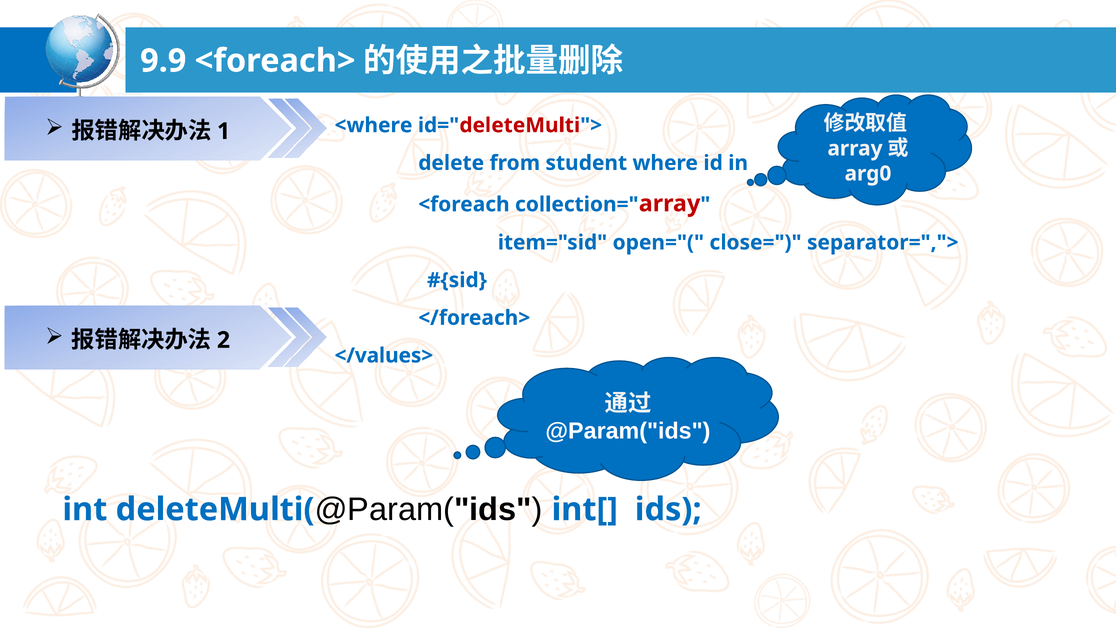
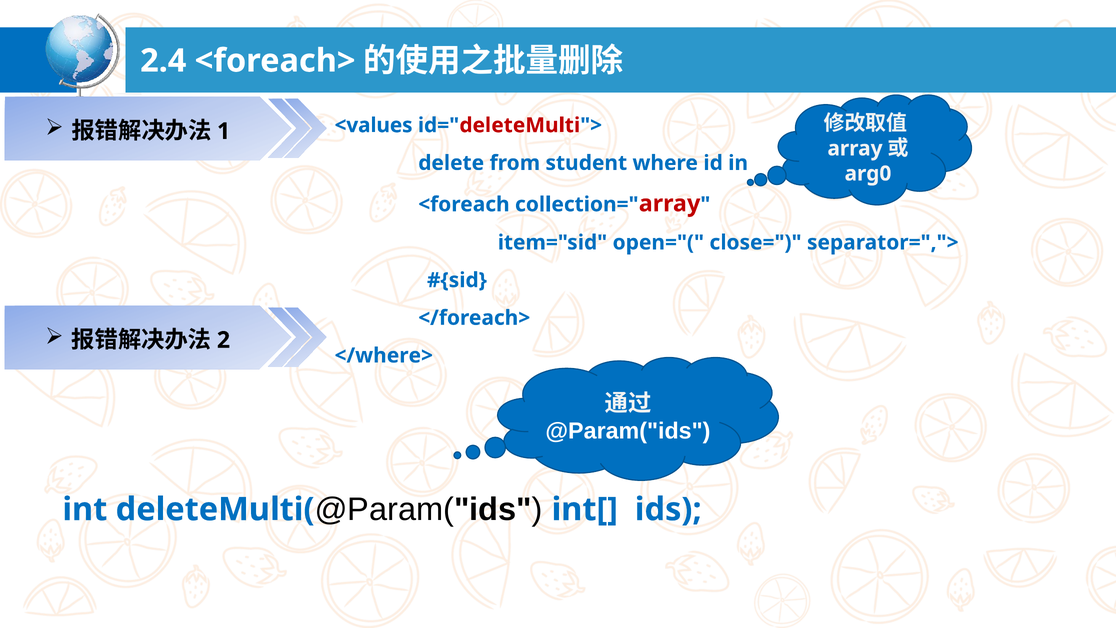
9.9: 9.9 -> 2.4
<where: <where -> <values
</values>: </values> -> </where>
